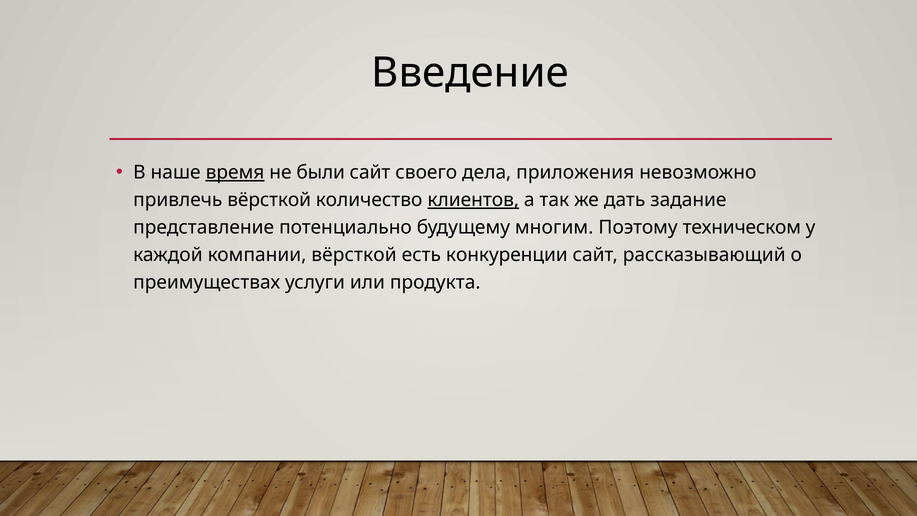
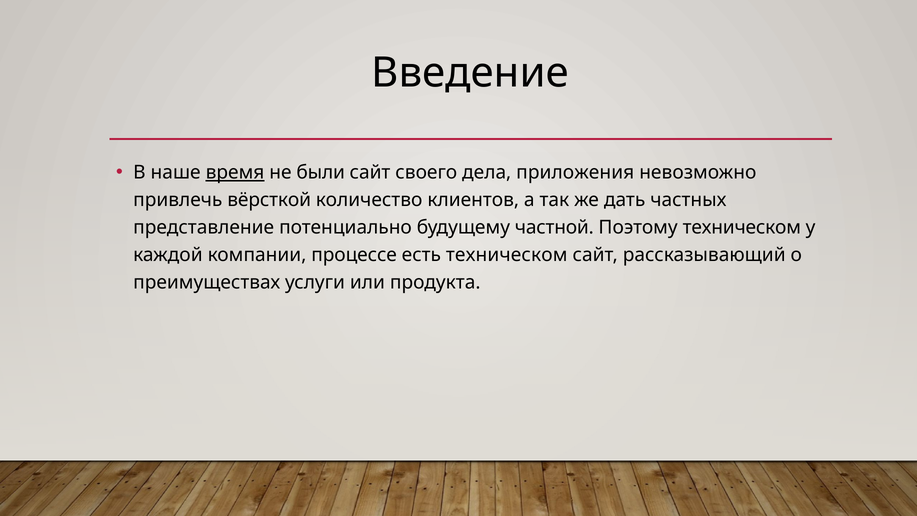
клиентов underline: present -> none
задание: задание -> частных
многим: многим -> частной
компании вёрсткой: вёрсткой -> процессе
есть конкуренции: конкуренции -> техническом
